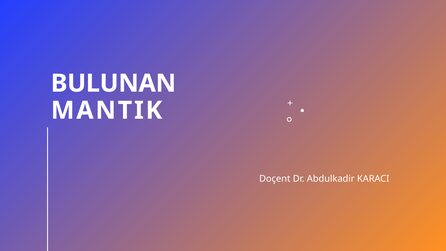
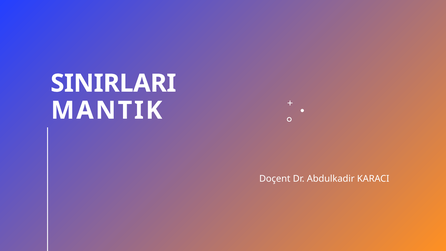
BULUNAN: BULUNAN -> SINIRLARI
